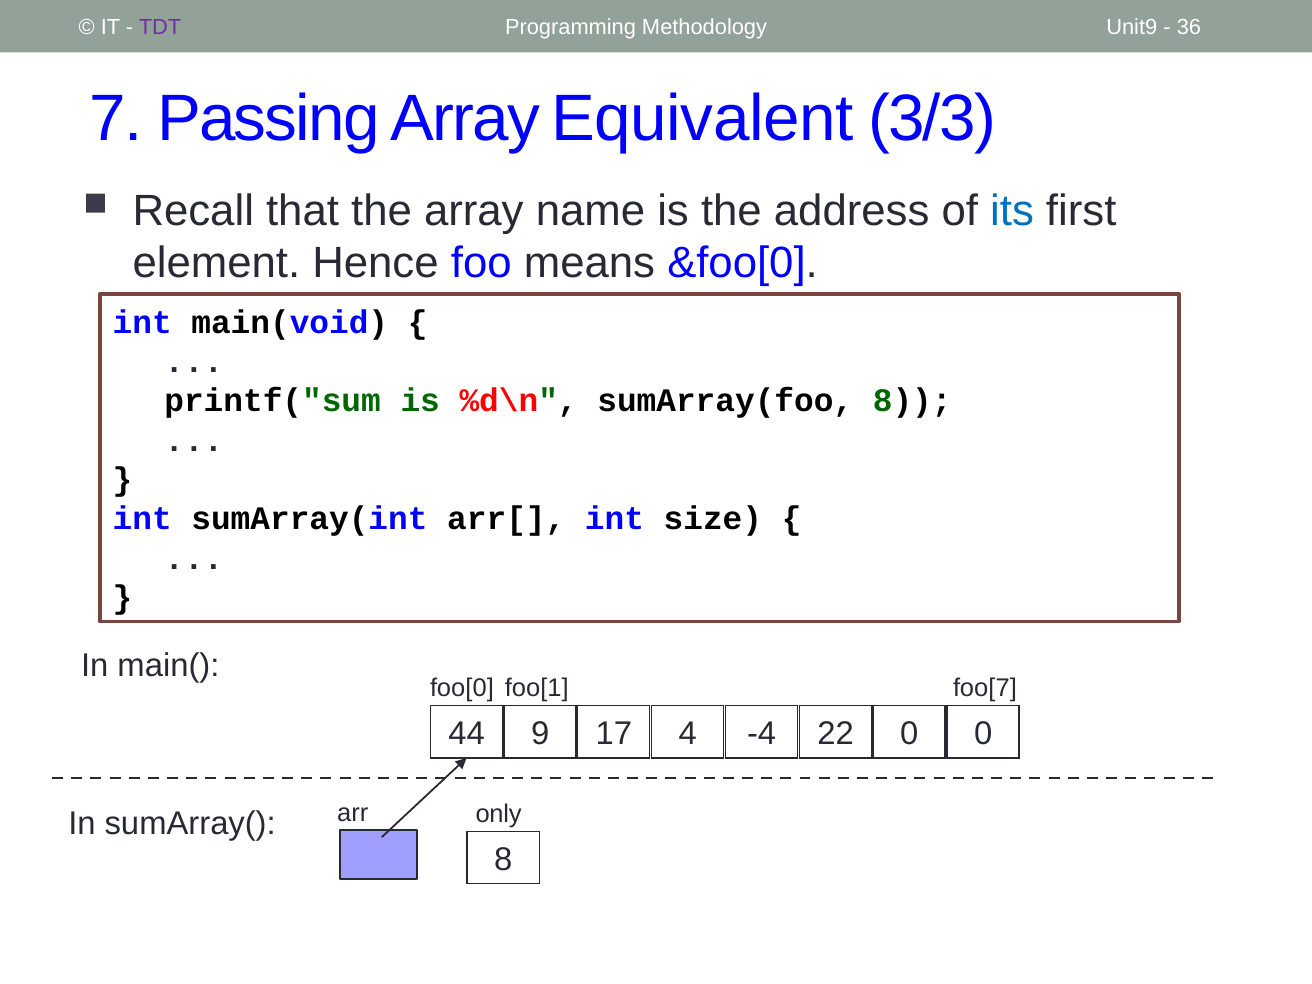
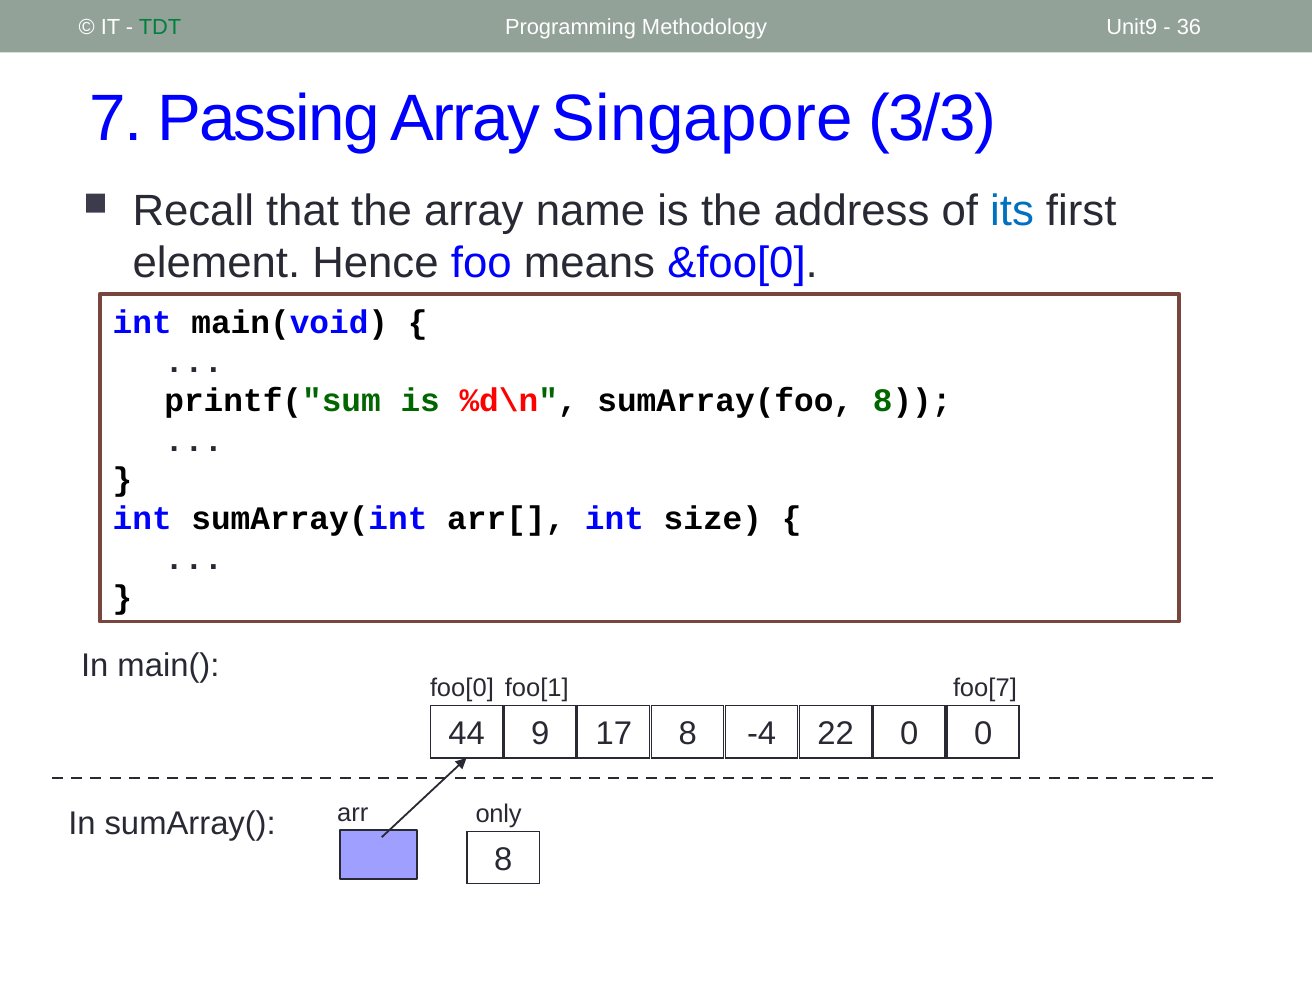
TDT colour: purple -> green
Equivalent: Equivalent -> Singapore
17 4: 4 -> 8
